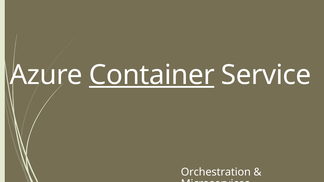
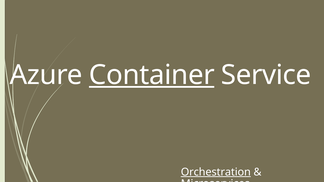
Orchestration underline: none -> present
